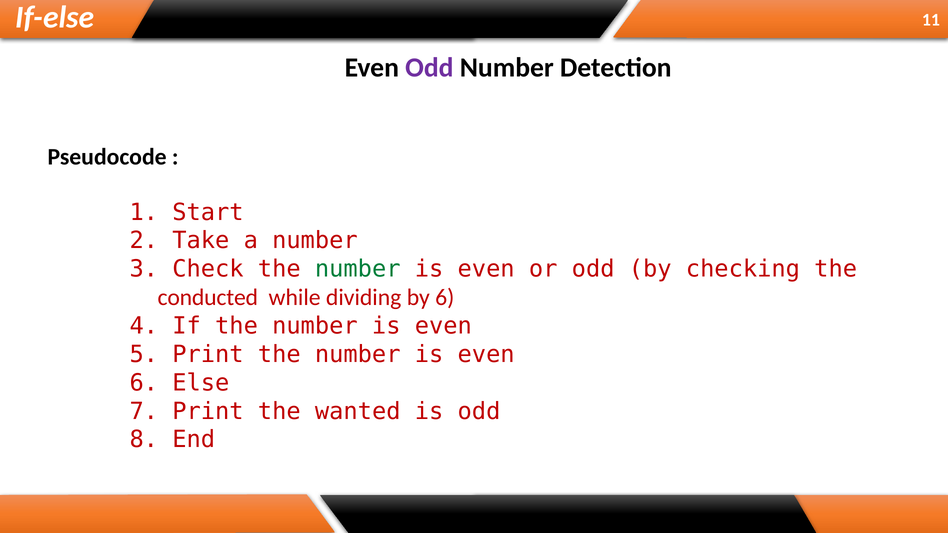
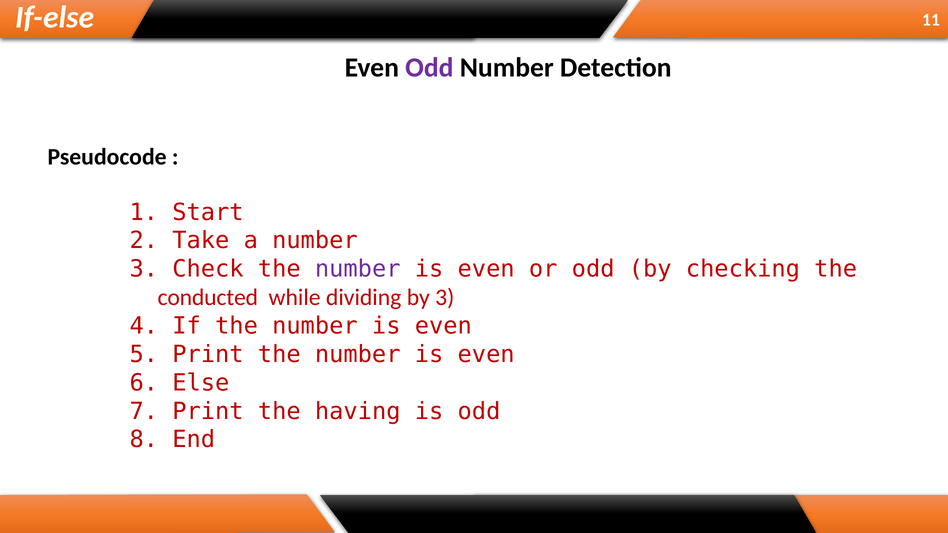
number at (358, 269) colour: green -> purple
by 6: 6 -> 3
wanted: wanted -> having
